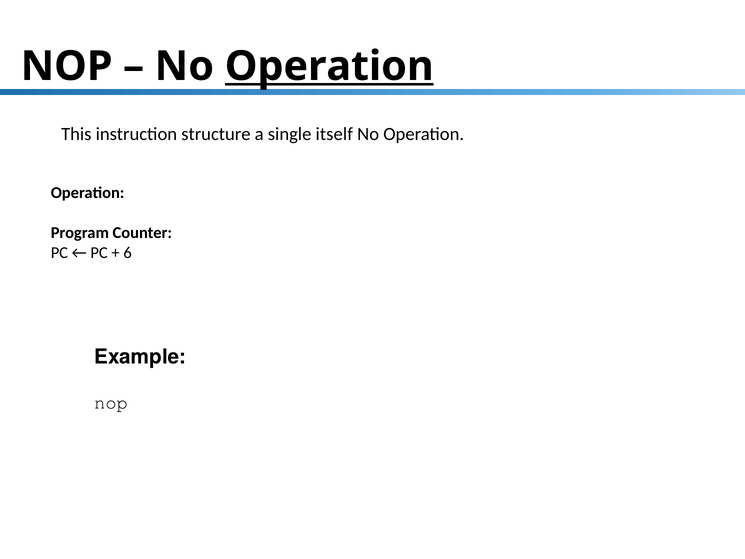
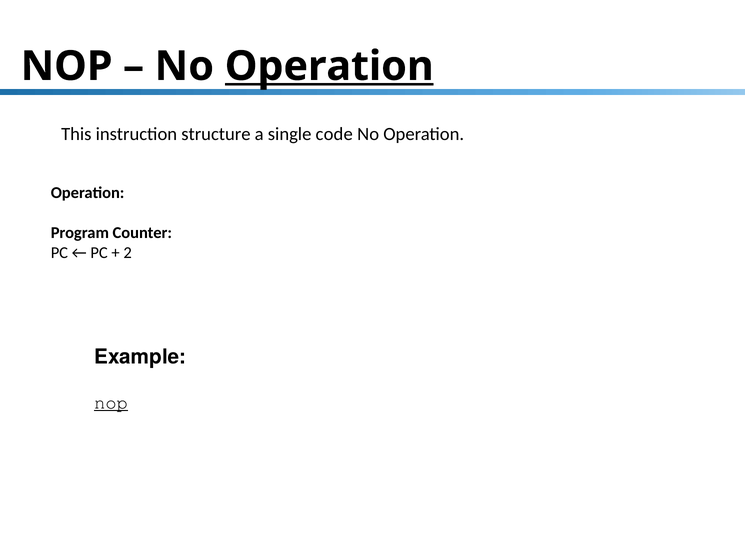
itself: itself -> code
6: 6 -> 2
nop at (111, 402) underline: none -> present
